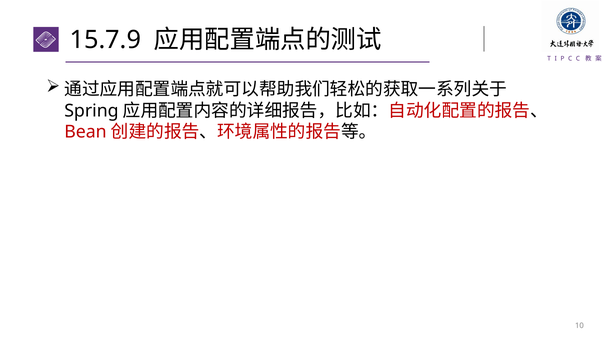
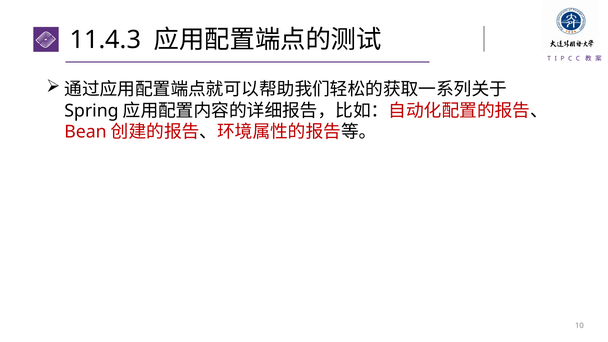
15.7.9: 15.7.9 -> 11.4.3
